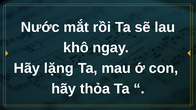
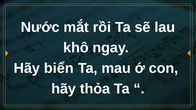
lặng: lặng -> biển
